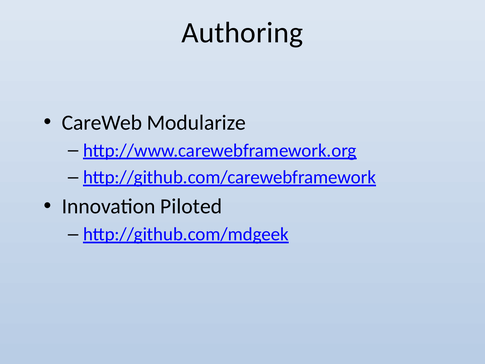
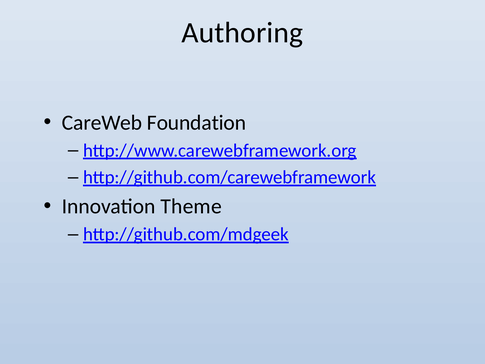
Modularize: Modularize -> Foundation
Piloted: Piloted -> Theme
